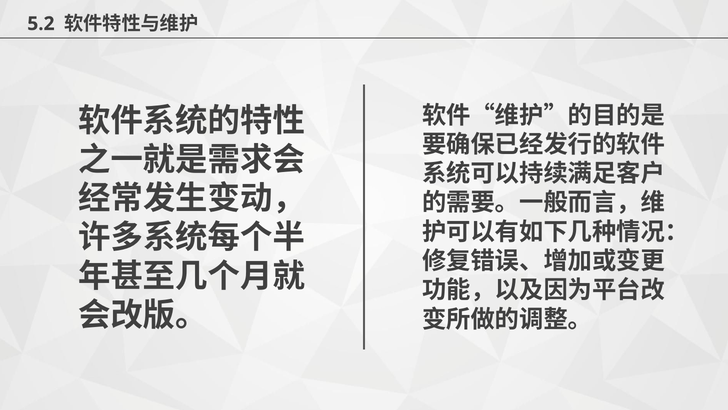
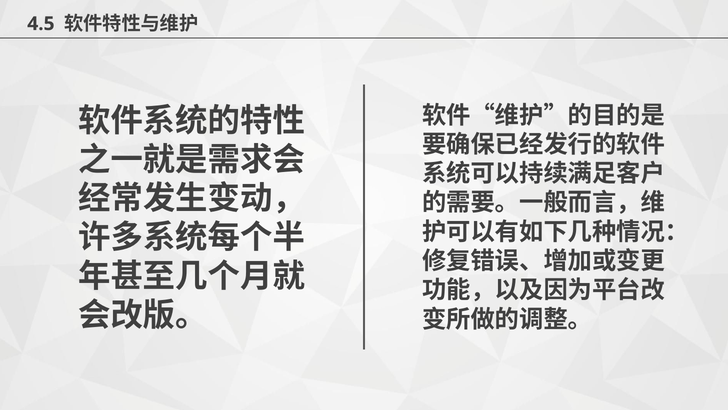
5.2: 5.2 -> 4.5
